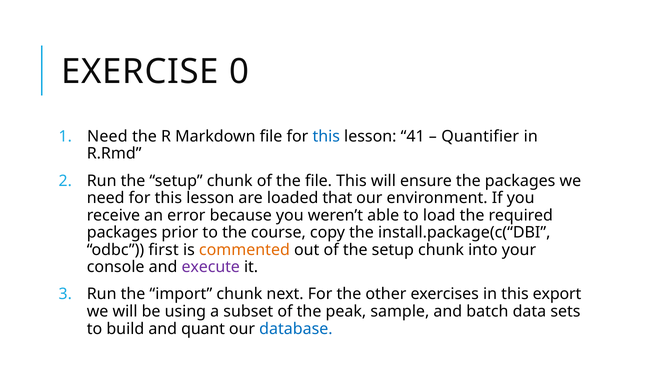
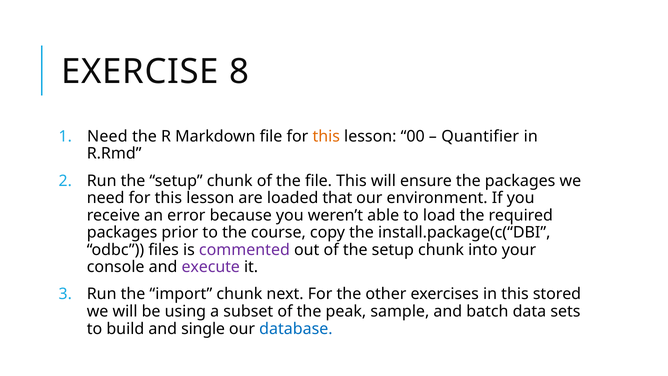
0: 0 -> 8
this at (326, 136) colour: blue -> orange
41: 41 -> 00
first: first -> files
commented colour: orange -> purple
export: export -> stored
quant: quant -> single
